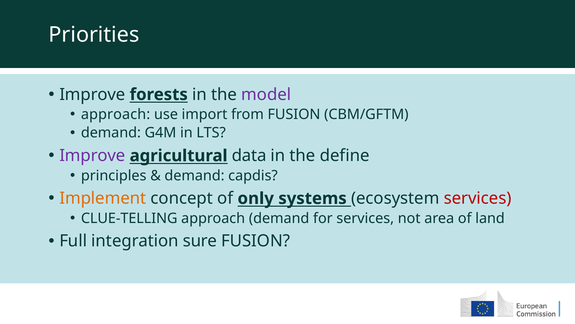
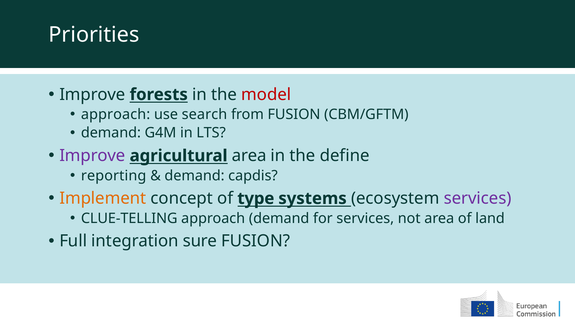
model colour: purple -> red
import: import -> search
agricultural data: data -> area
principles: principles -> reporting
only: only -> type
services at (478, 198) colour: red -> purple
